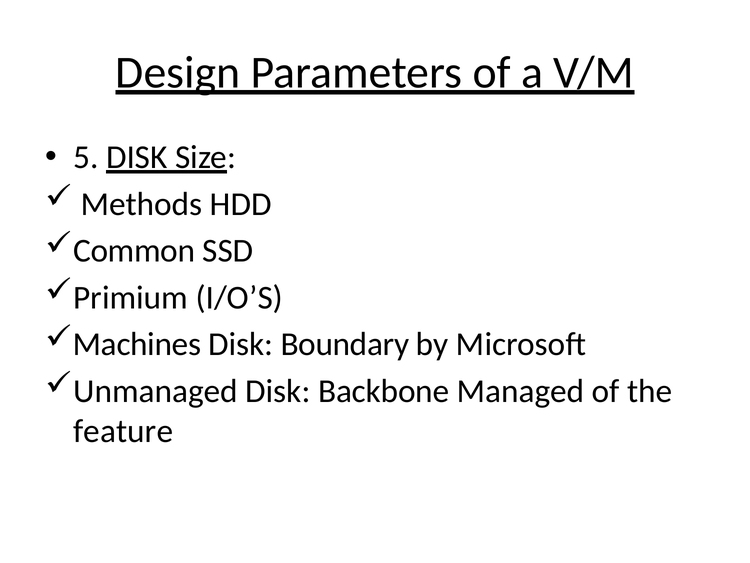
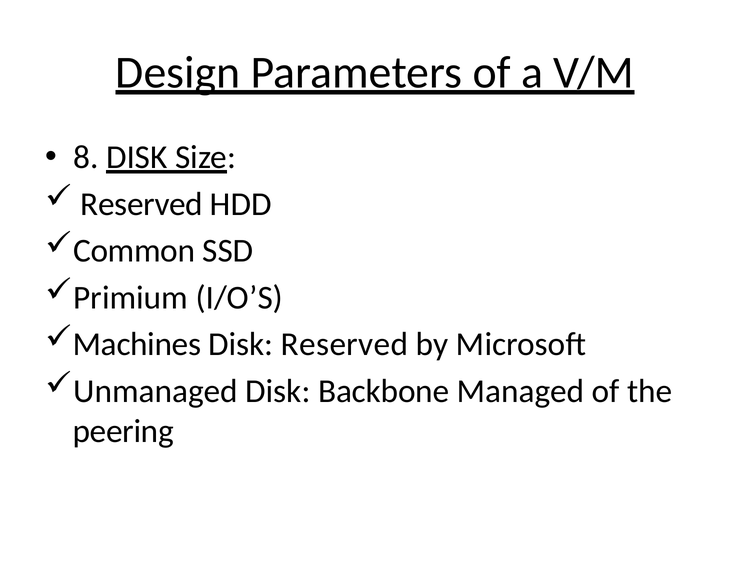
5: 5 -> 8
Methods at (141, 204): Methods -> Reserved
Disk Boundary: Boundary -> Reserved
feature: feature -> peering
